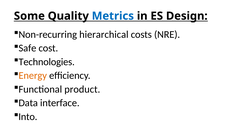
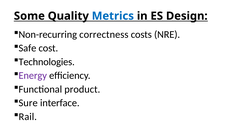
hierarchical: hierarchical -> correctness
Energy colour: orange -> purple
Data: Data -> Sure
Into: Into -> Rail
